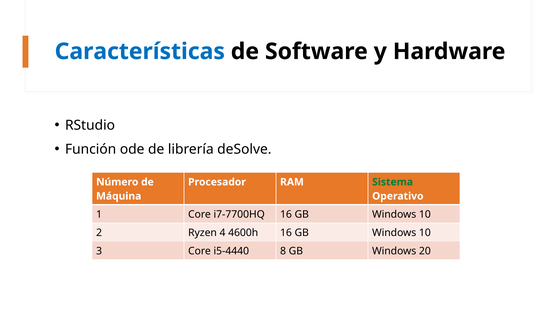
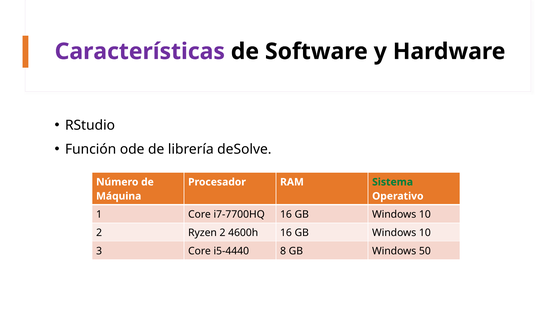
Características colour: blue -> purple
Ryzen 4: 4 -> 2
20: 20 -> 50
